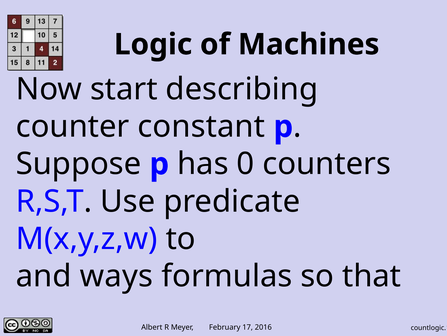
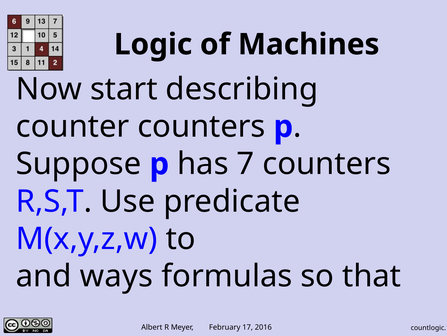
counter constant: constant -> counters
0: 0 -> 7
